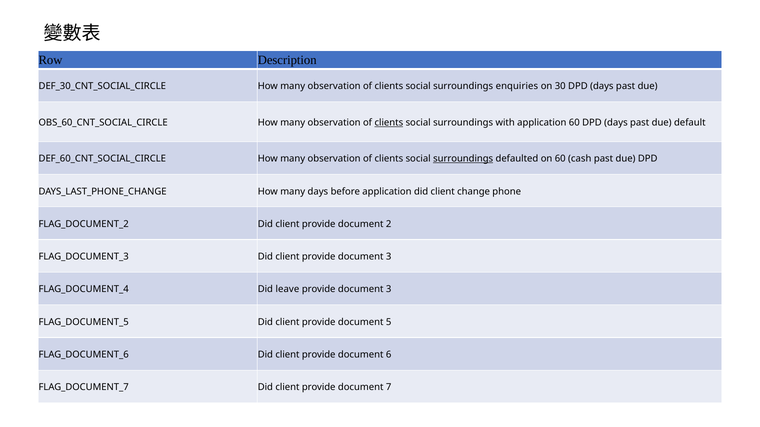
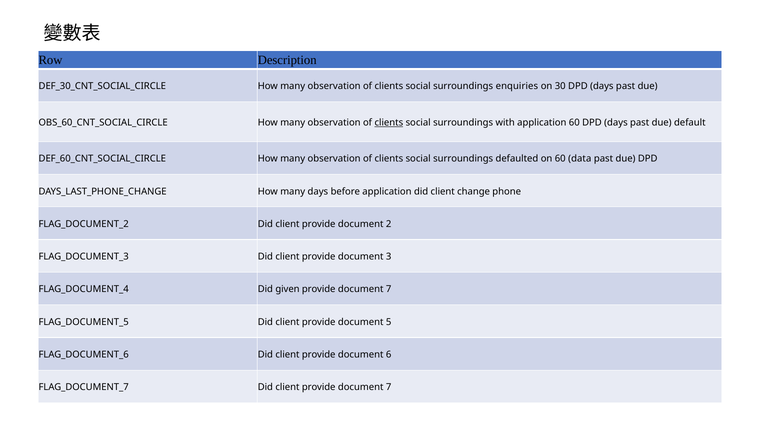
surroundings at (463, 159) underline: present -> none
cash: cash -> data
leave: leave -> given
3 at (389, 290): 3 -> 7
